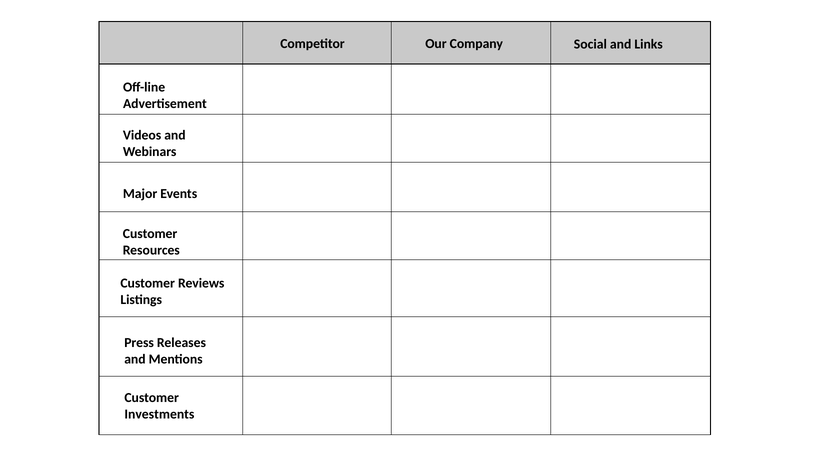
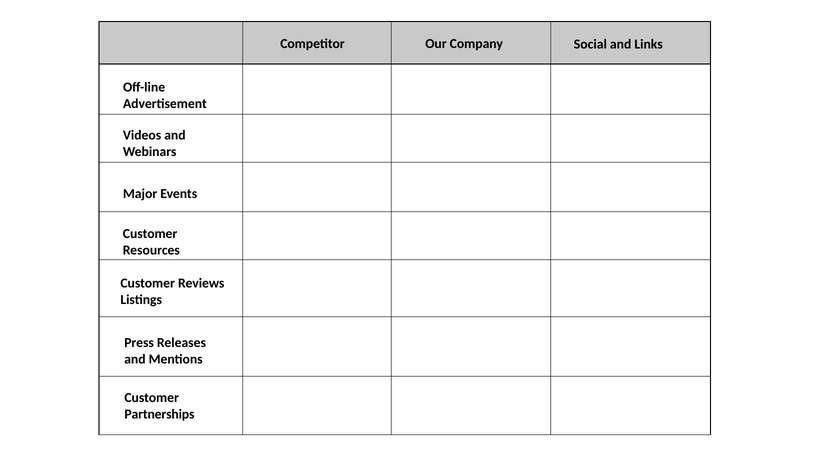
Investments: Investments -> Partnerships
